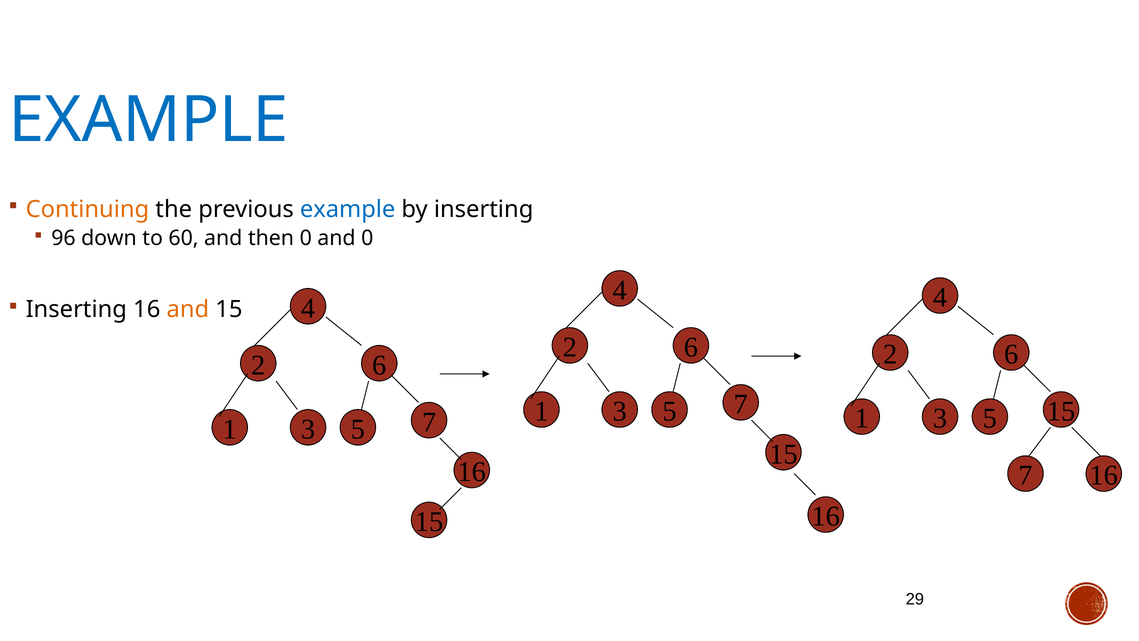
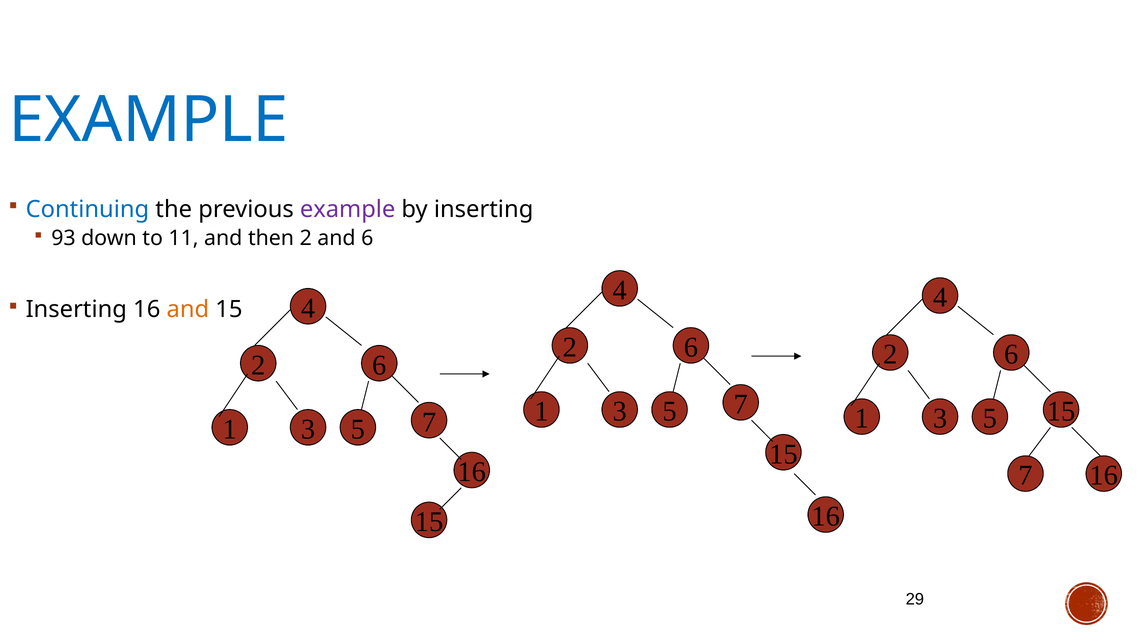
Continuing colour: orange -> blue
example at (348, 209) colour: blue -> purple
96: 96 -> 93
60: 60 -> 11
then 0: 0 -> 2
and 0: 0 -> 6
